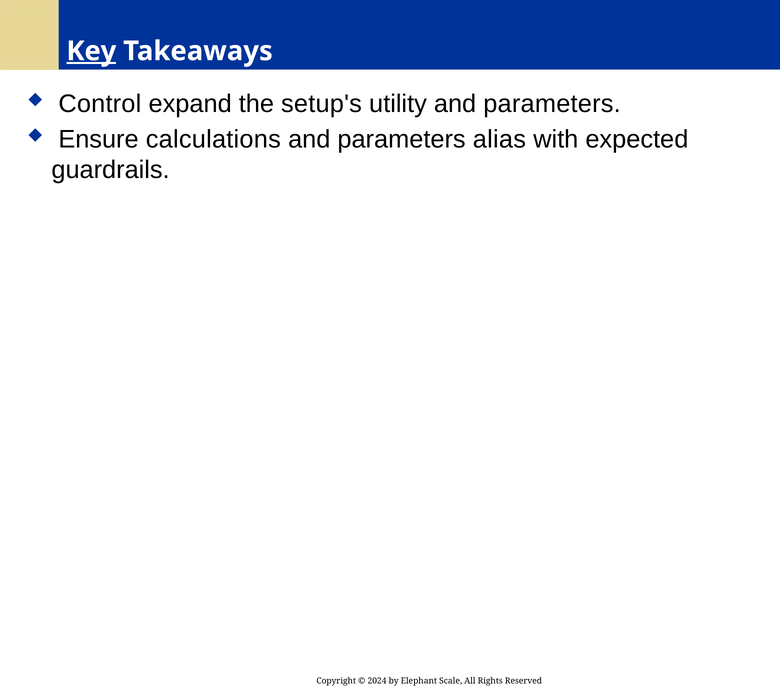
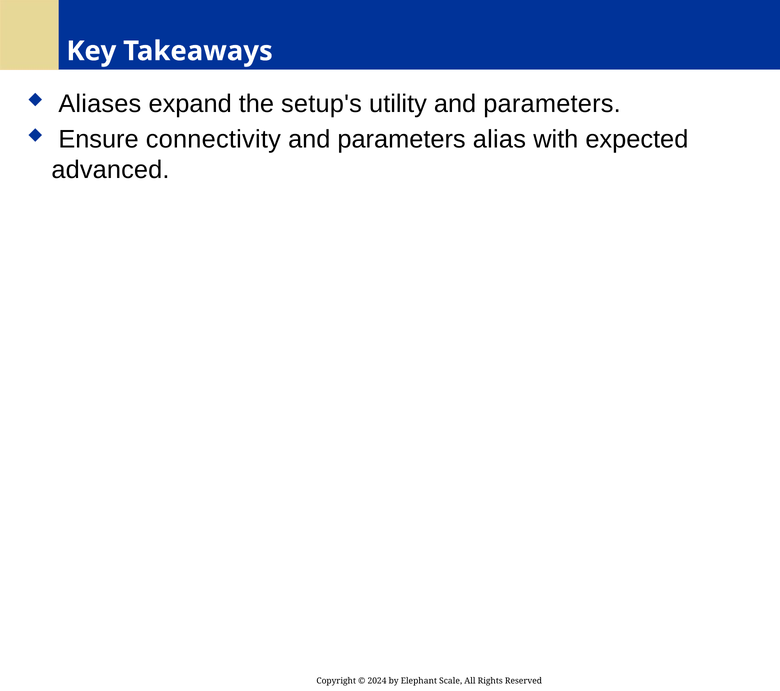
Key underline: present -> none
Control: Control -> Aliases
calculations: calculations -> connectivity
guardrails: guardrails -> advanced
